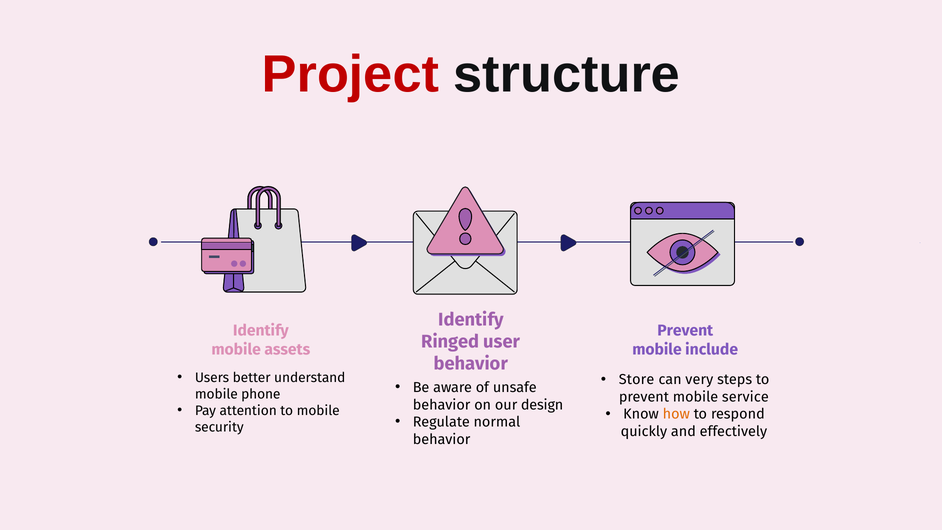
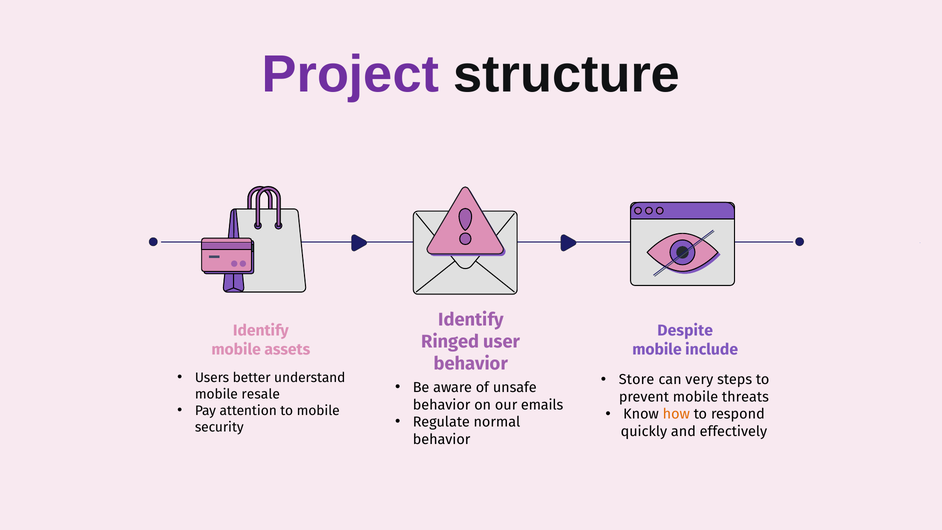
Project colour: red -> purple
Prevent at (685, 331): Prevent -> Despite
phone: phone -> resale
service: service -> threats
design: design -> emails
